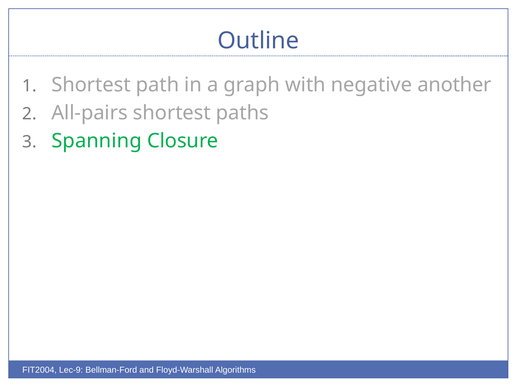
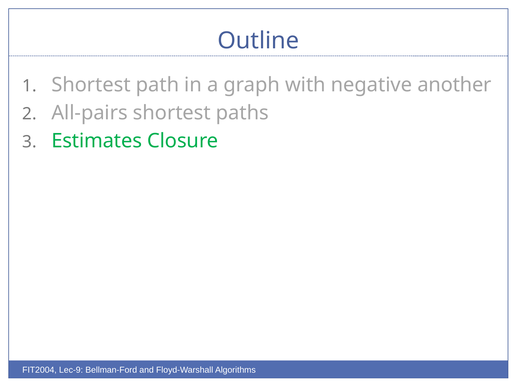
Spanning: Spanning -> Estimates
